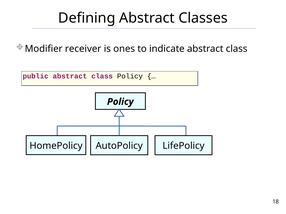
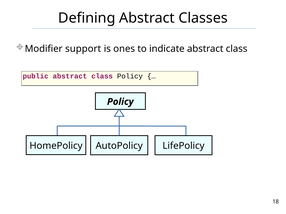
receiver: receiver -> support
